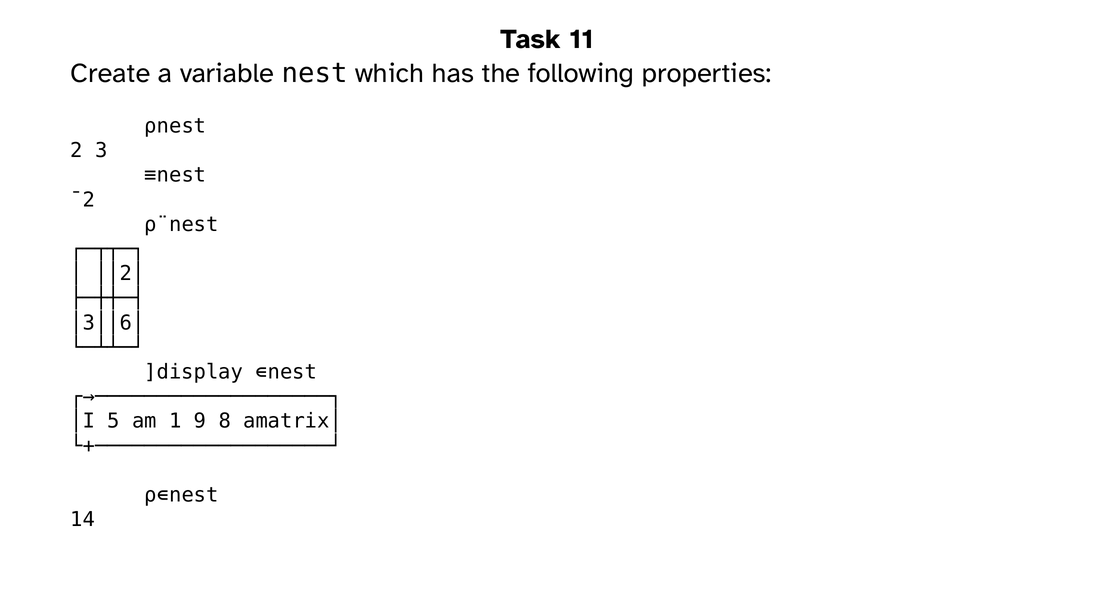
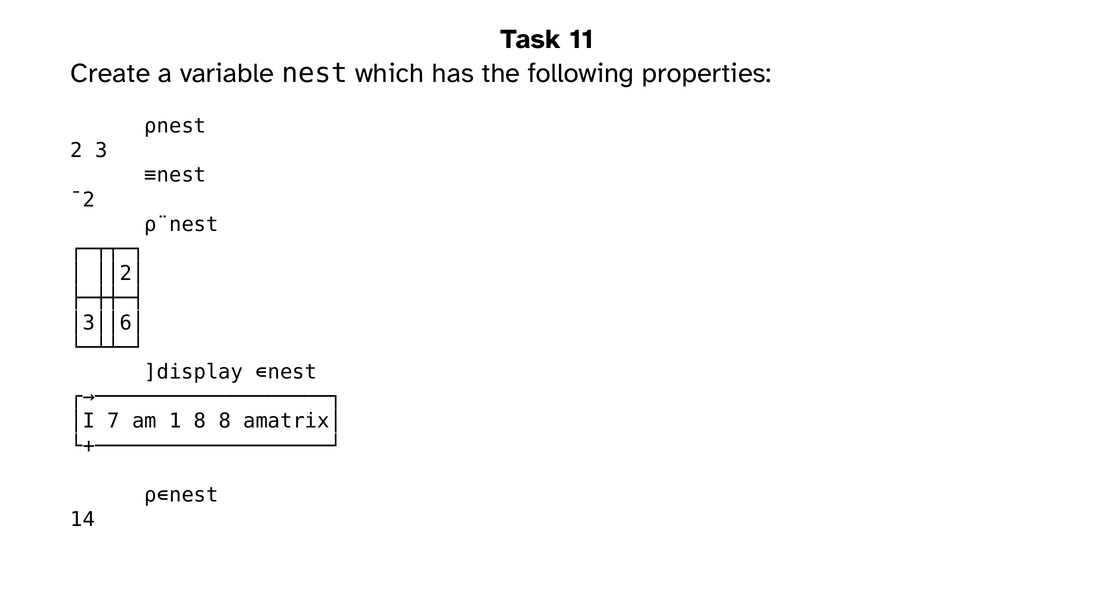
5: 5 -> 7
1 9: 9 -> 8
